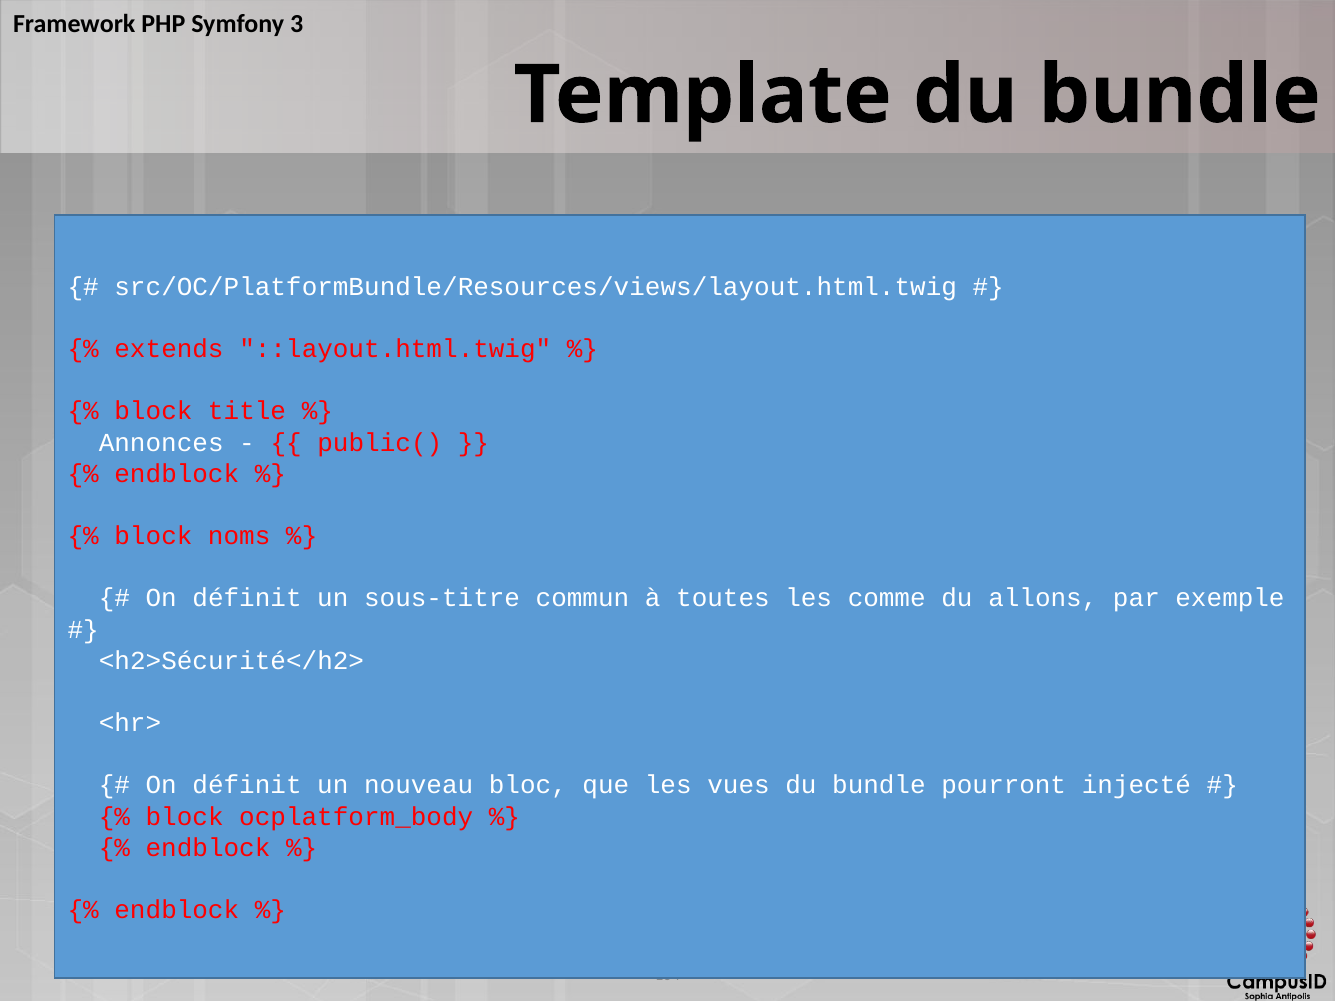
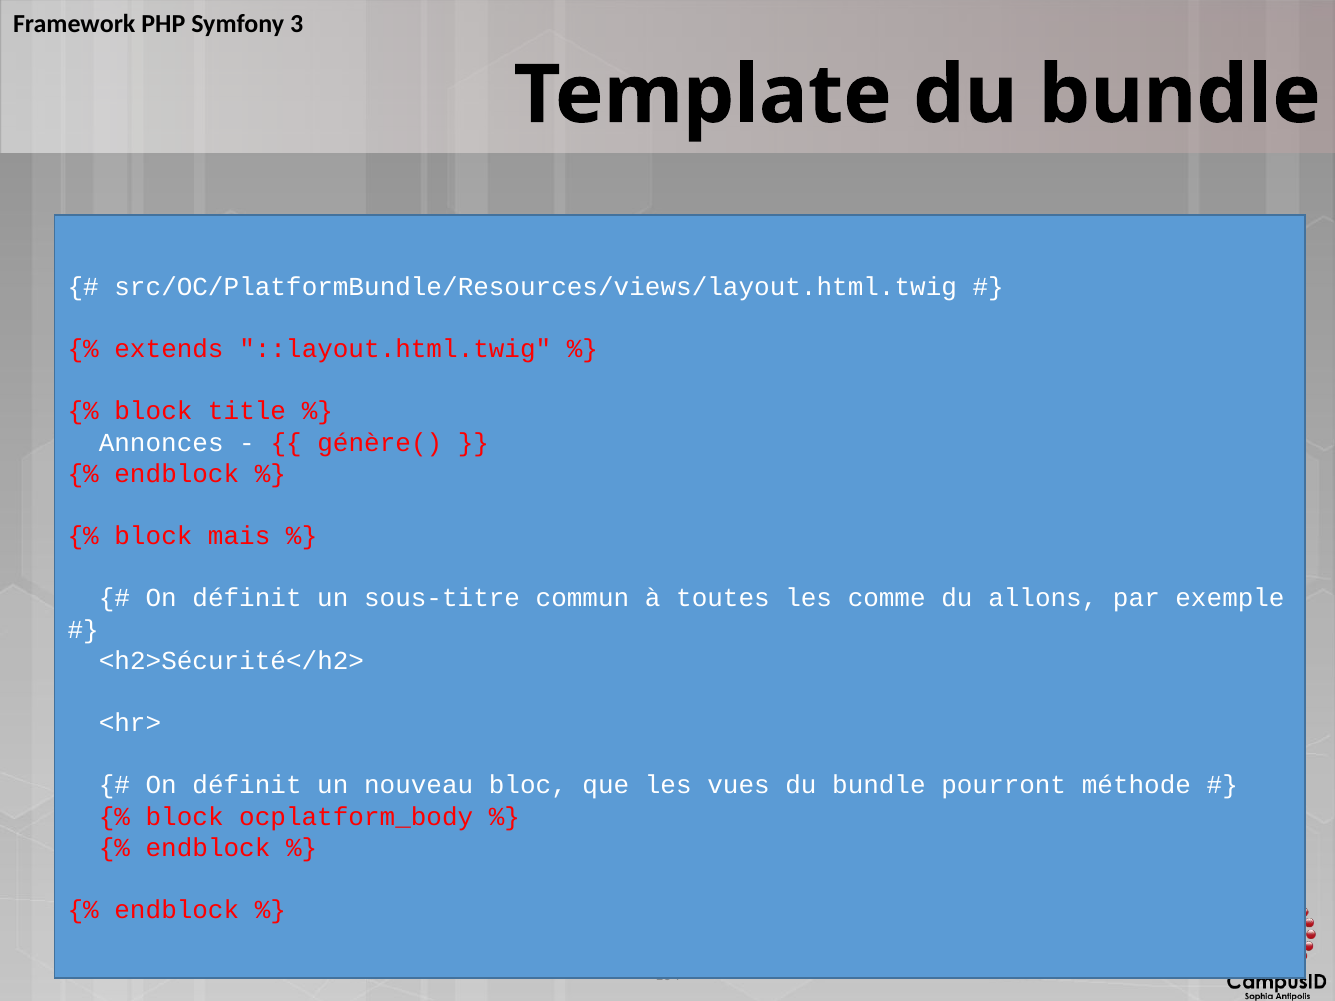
public(: public( -> génère(
noms: noms -> mais
injecté: injecté -> méthode
